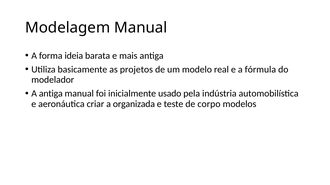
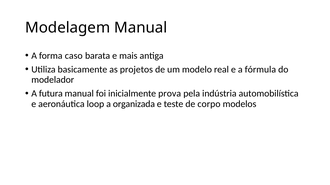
ideia: ideia -> caso
A antiga: antiga -> futura
usado: usado -> prova
criar: criar -> loop
